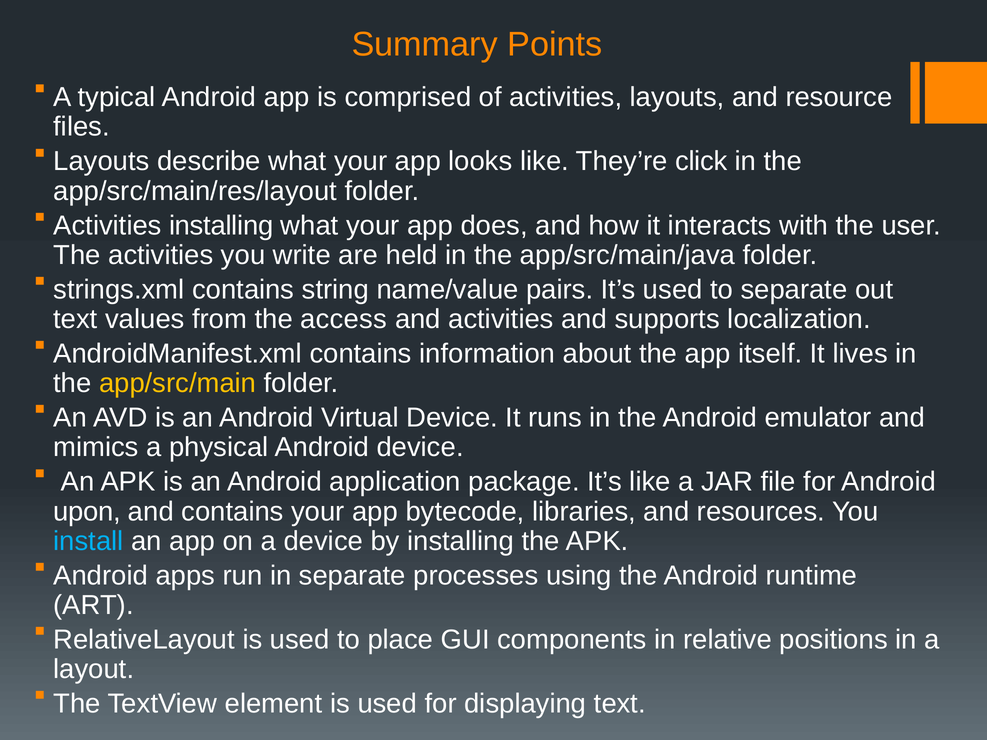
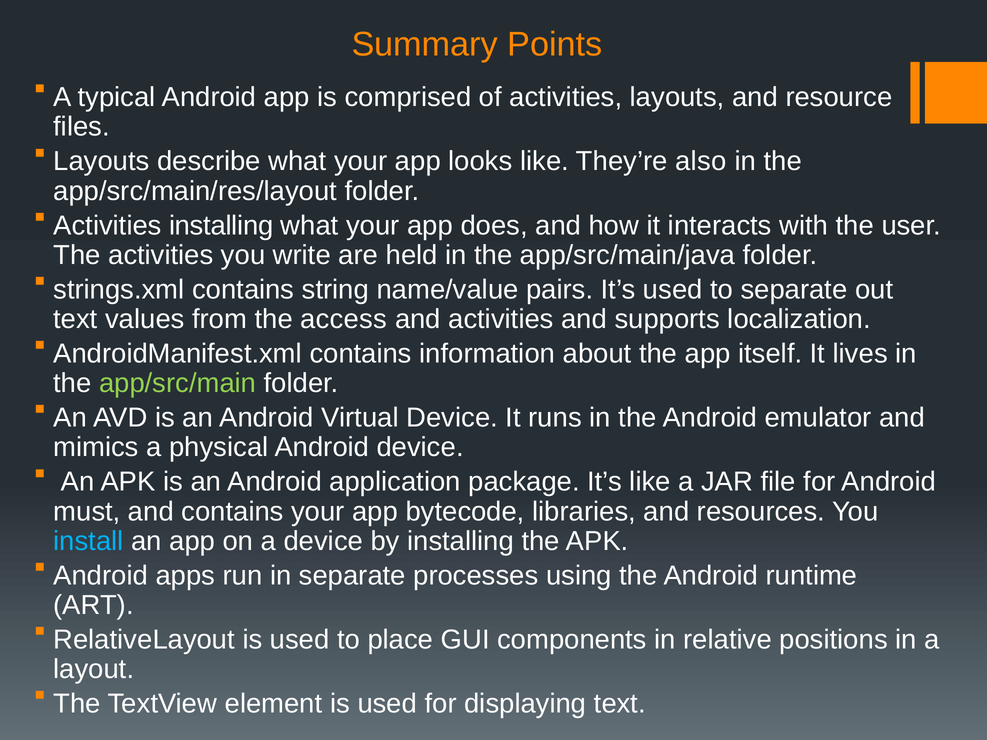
click: click -> also
app/src/main colour: yellow -> light green
upon: upon -> must
